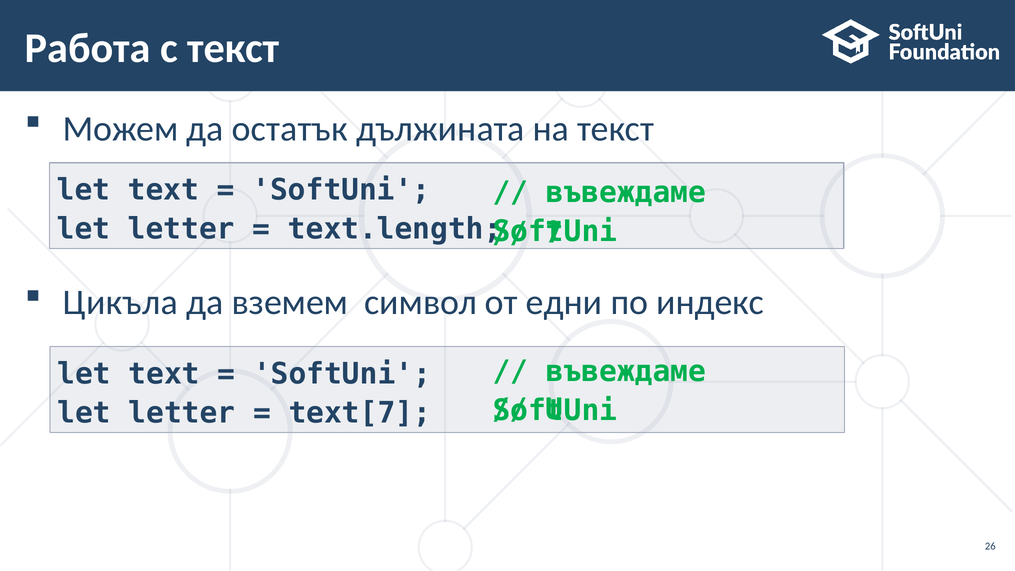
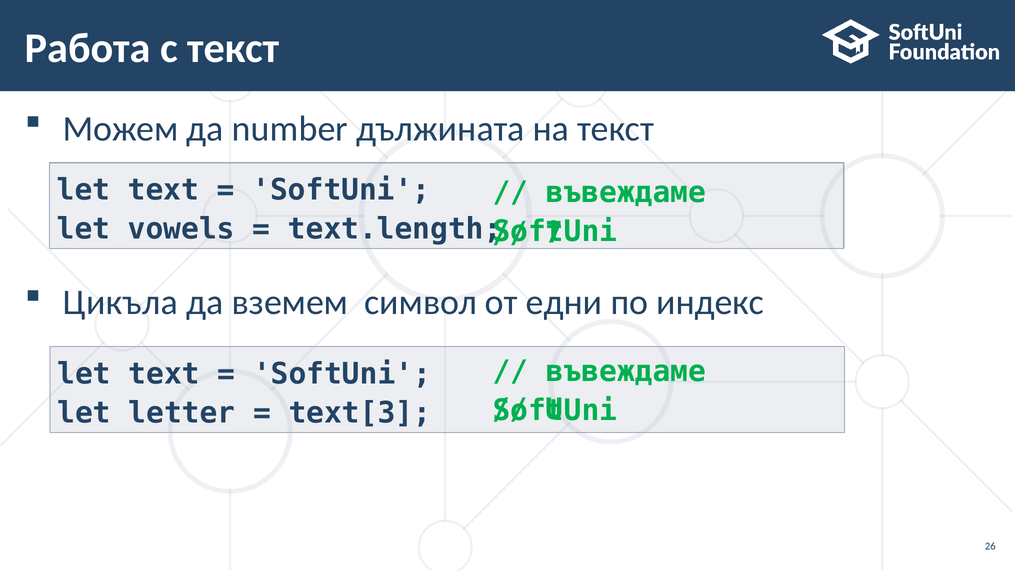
остатък: остатък -> number
letter at (181, 229): letter -> vowels
text[7: text[7 -> text[3
